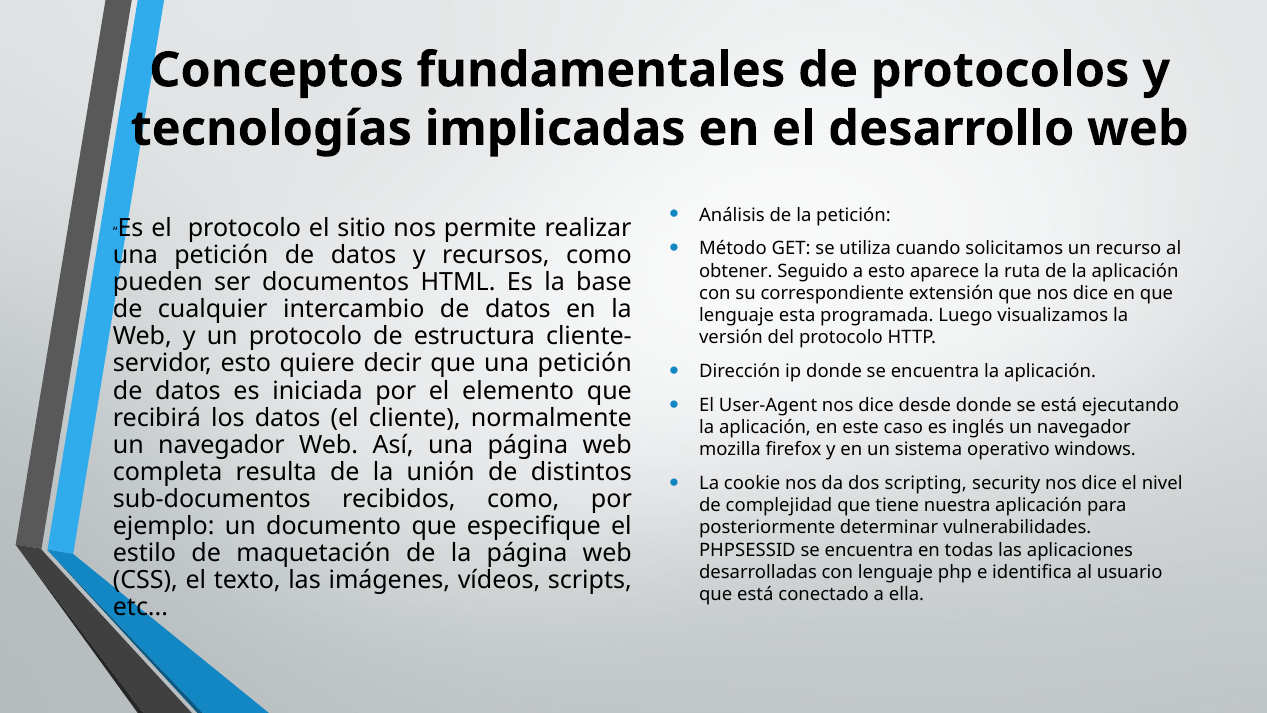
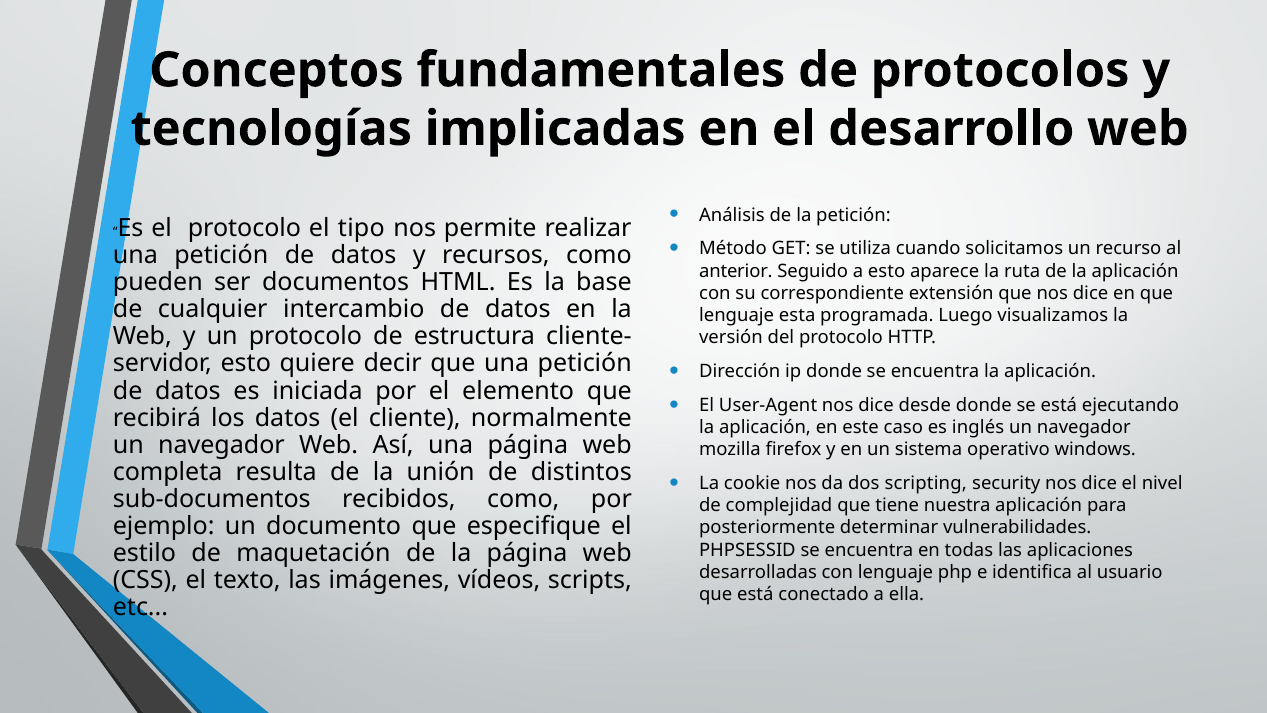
sitio: sitio -> tipo
obtener: obtener -> anterior
